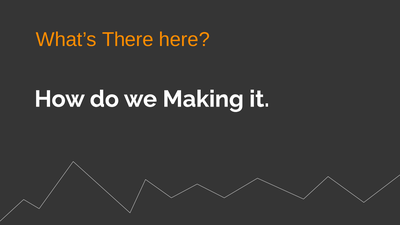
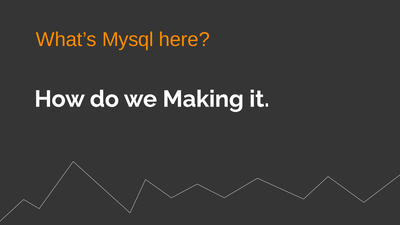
There: There -> Mysql
